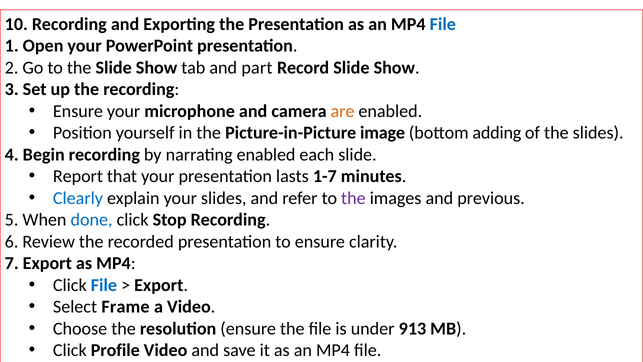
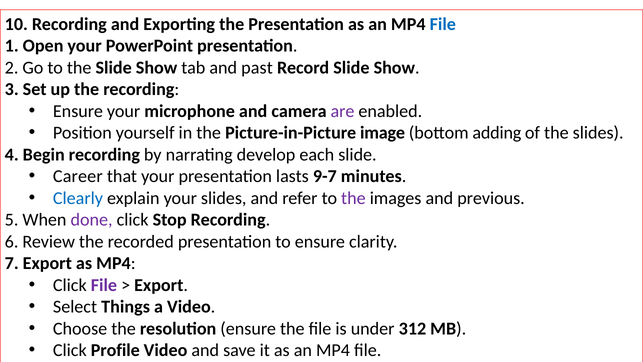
part: part -> past
are colour: orange -> purple
narrating enabled: enabled -> develop
Report: Report -> Career
1-7: 1-7 -> 9-7
done colour: blue -> purple
File at (104, 285) colour: blue -> purple
Frame: Frame -> Things
913: 913 -> 312
